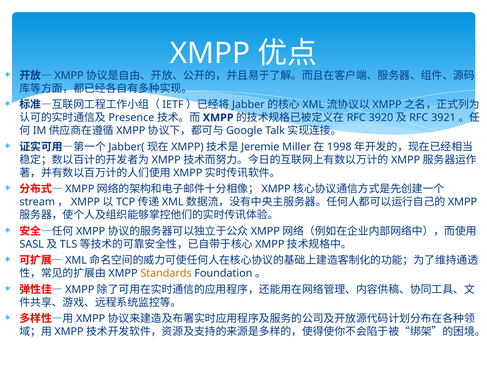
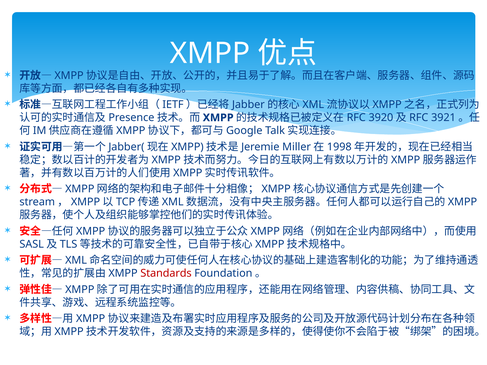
Standards colour: orange -> red
